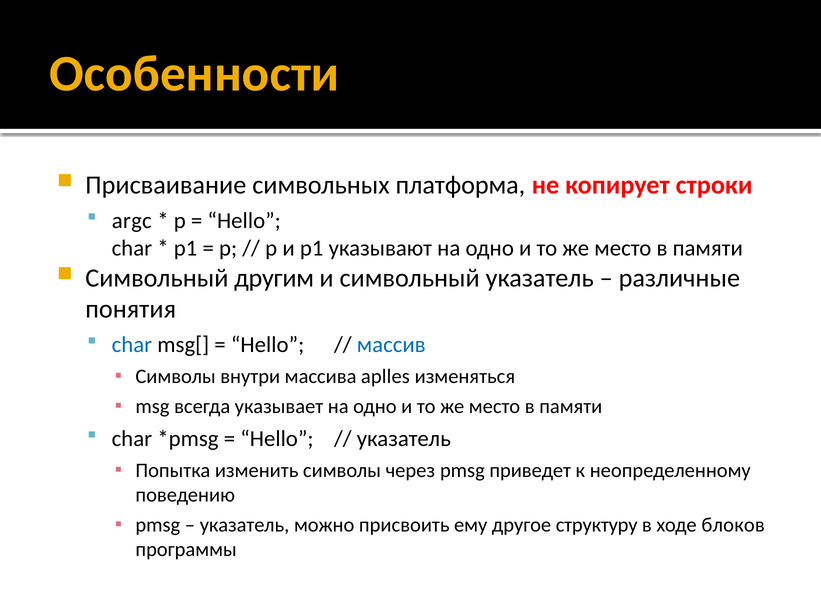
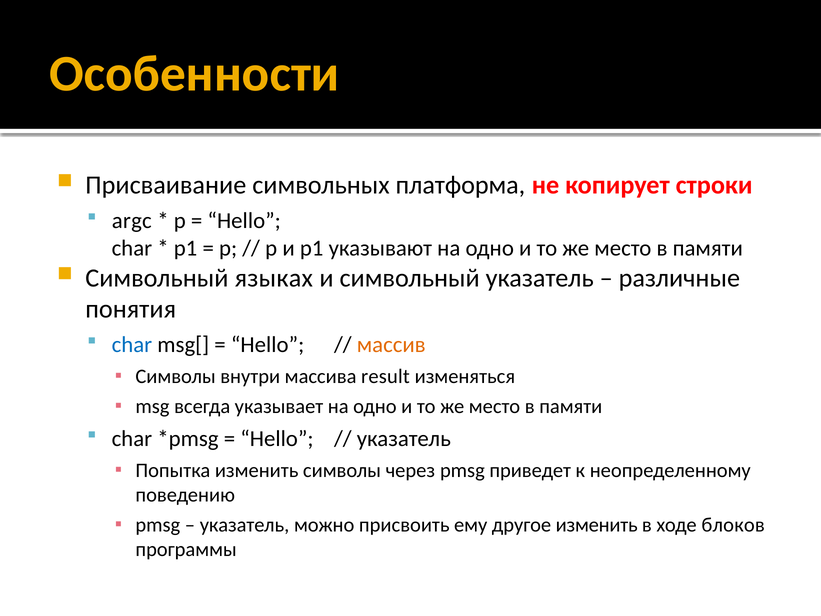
другим: другим -> языках
массив colour: blue -> orange
aplles: aplles -> result
другое структуру: структуру -> изменить
